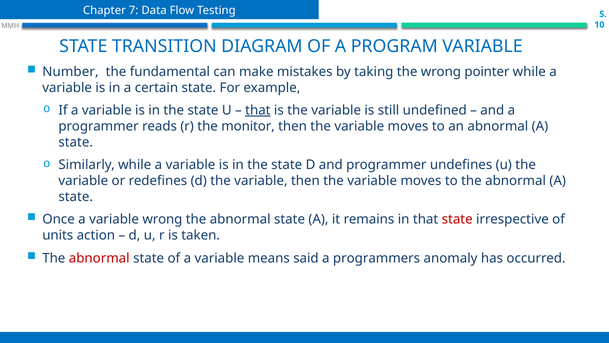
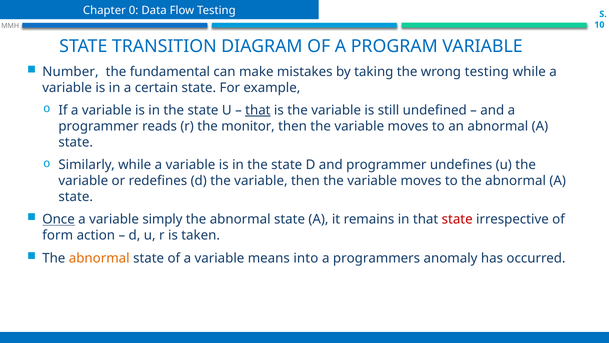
7: 7 -> 0
wrong pointer: pointer -> testing
Once underline: none -> present
variable wrong: wrong -> simply
units: units -> form
abnormal at (99, 258) colour: red -> orange
said: said -> into
